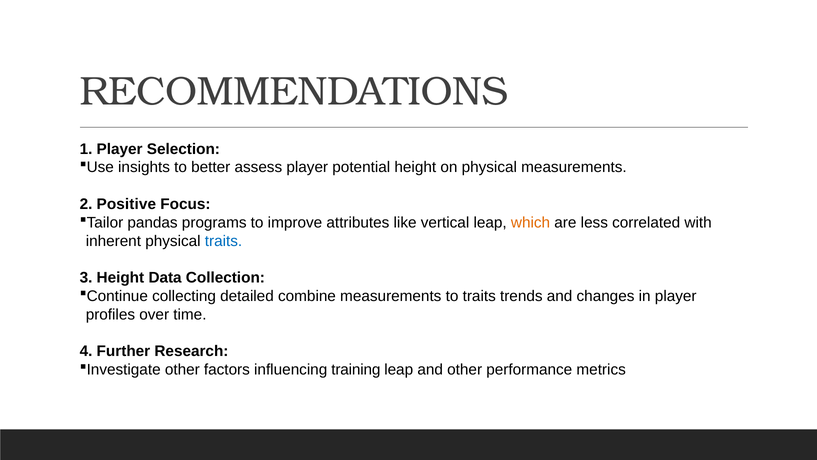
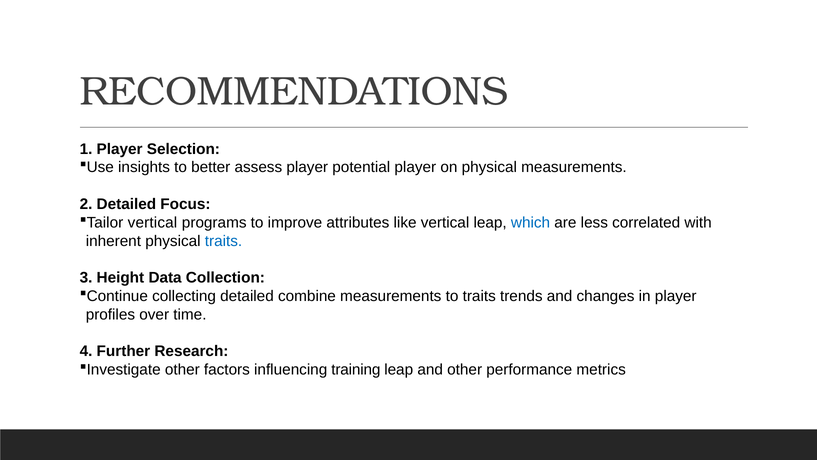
potential height: height -> player
2 Positive: Positive -> Detailed
pandas at (153, 222): pandas -> vertical
which colour: orange -> blue
